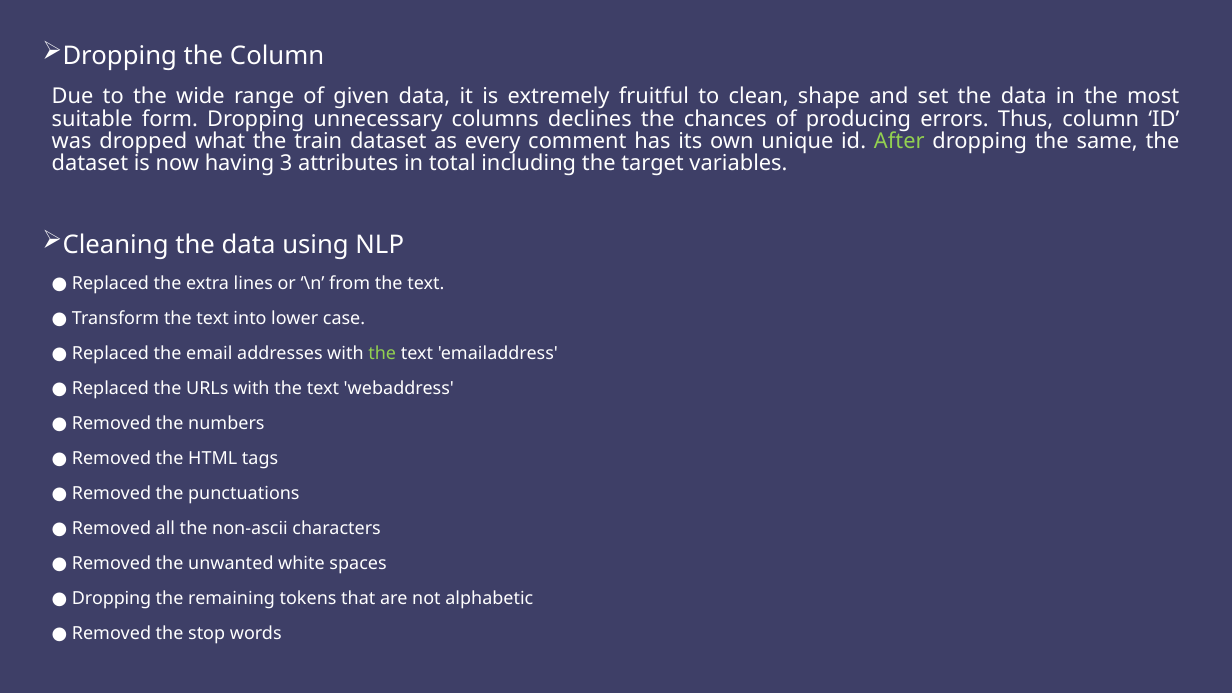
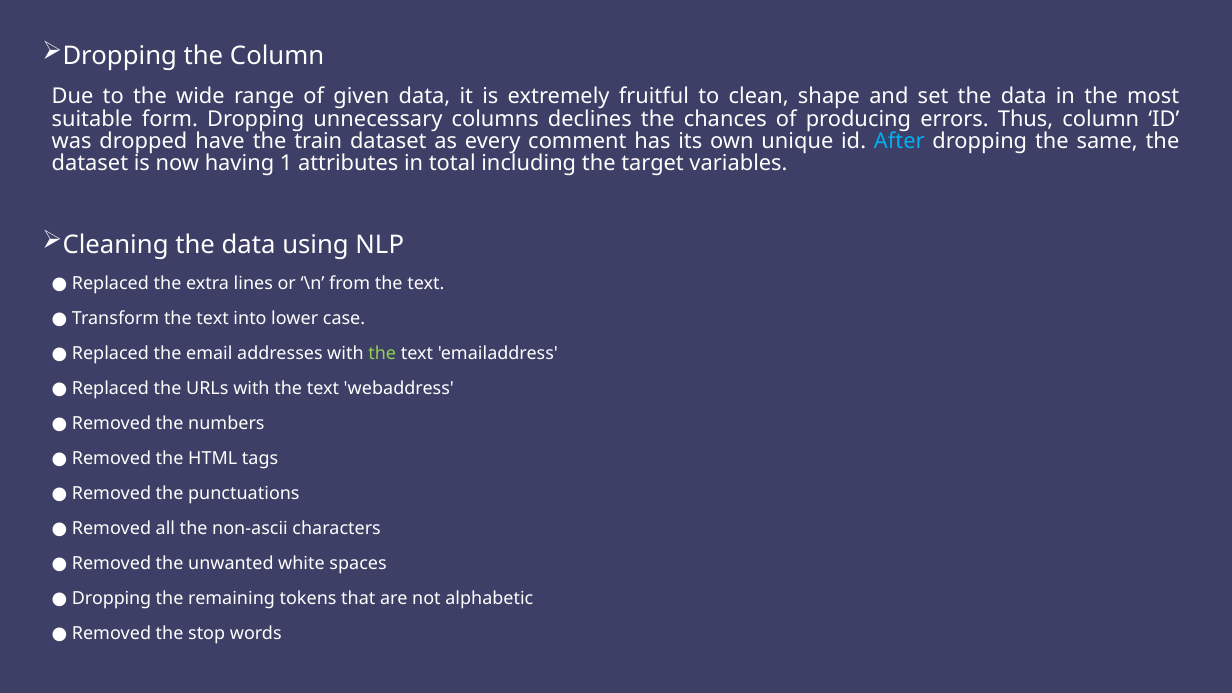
what: what -> have
After colour: light green -> light blue
3: 3 -> 1
